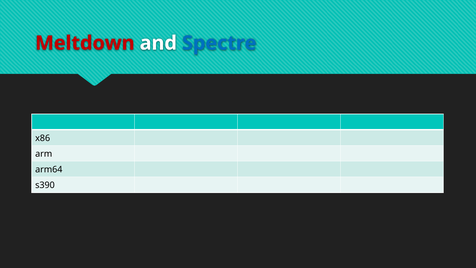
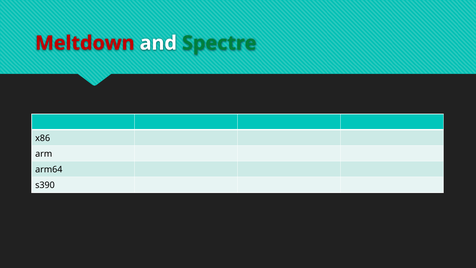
Spectre colour: blue -> green
